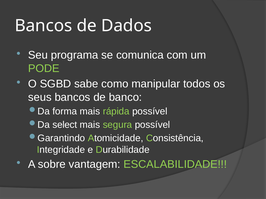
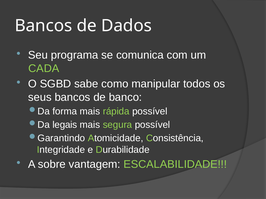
PODE: PODE -> CADA
select: select -> legais
